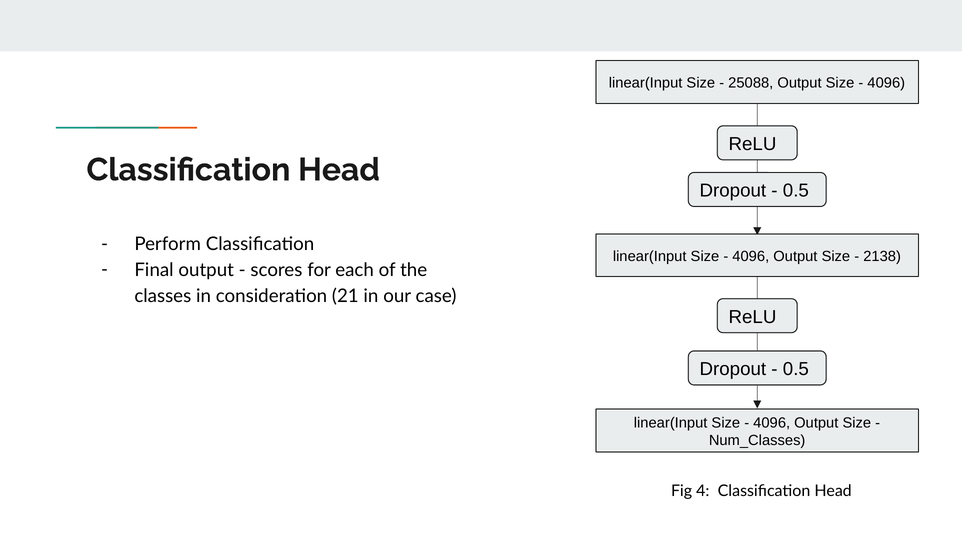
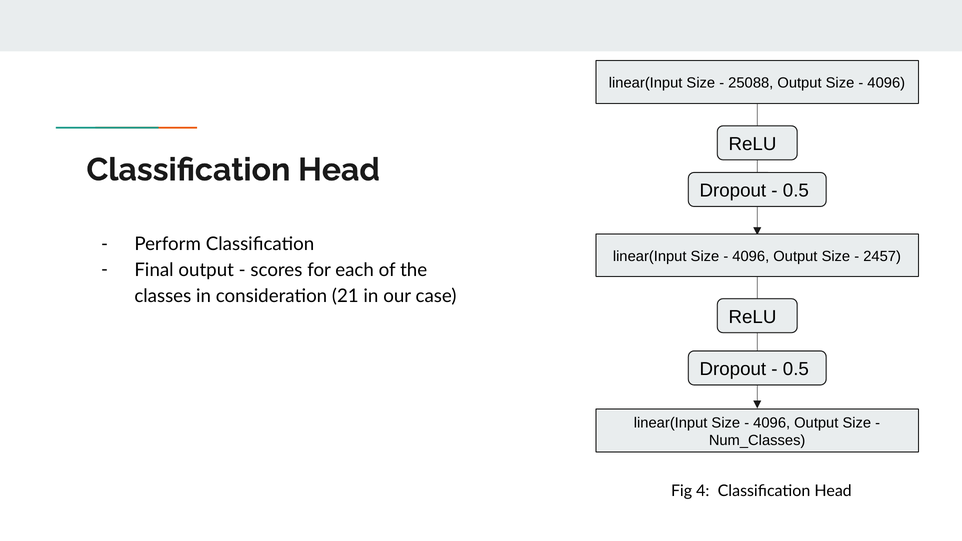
2138: 2138 -> 2457
